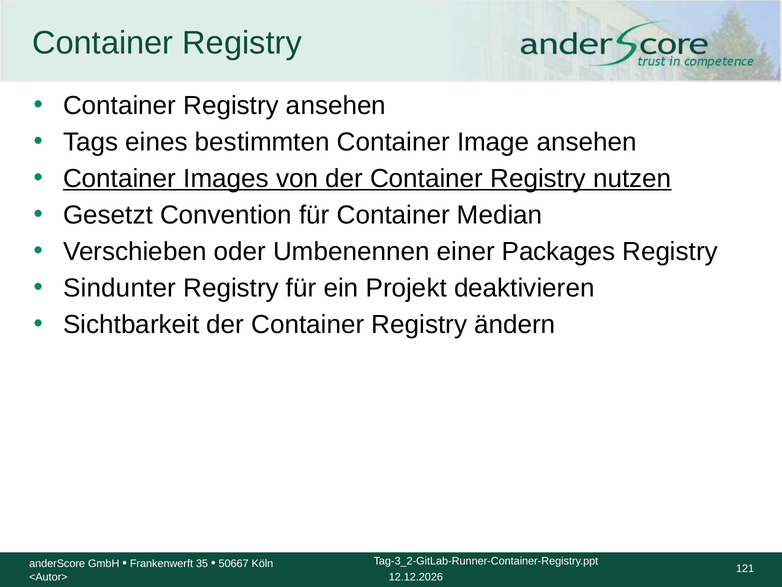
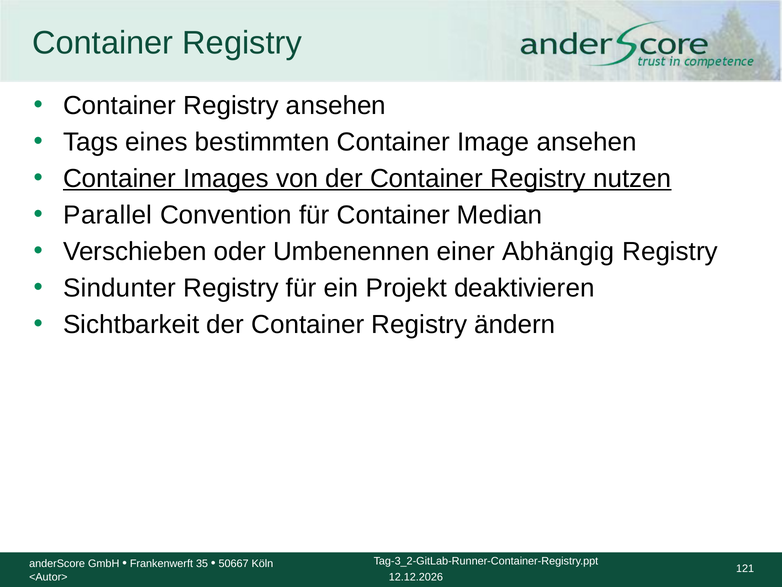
Gesetzt: Gesetzt -> Parallel
Packages: Packages -> Abhängig
